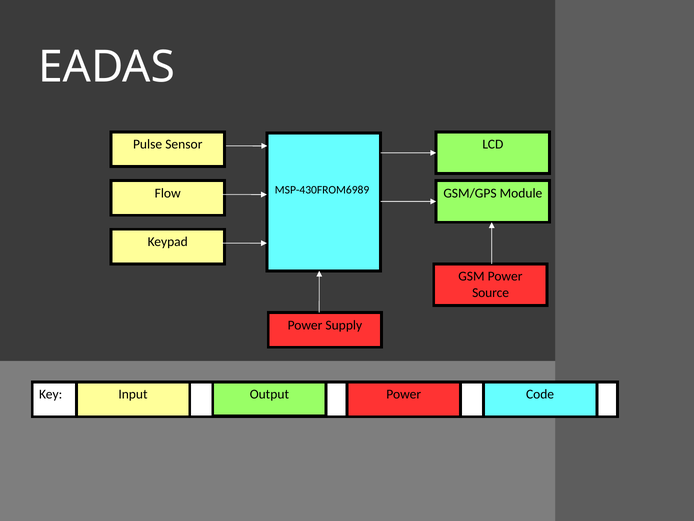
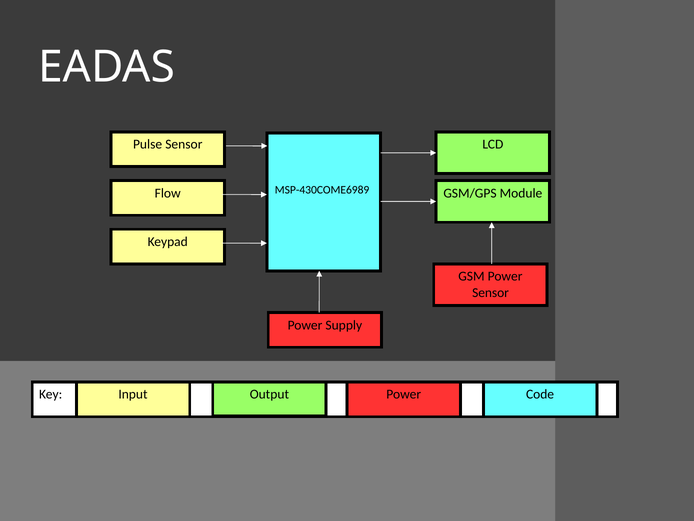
MSP-430FROM6989: MSP-430FROM6989 -> MSP-430COME6989
Source at (491, 292): Source -> Sensor
